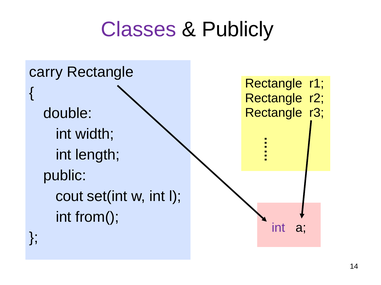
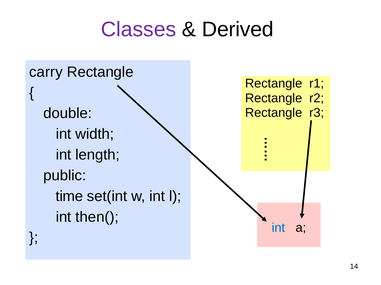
Publicly: Publicly -> Derived
cout: cout -> time
from(: from( -> then(
int at (278, 228) colour: purple -> blue
